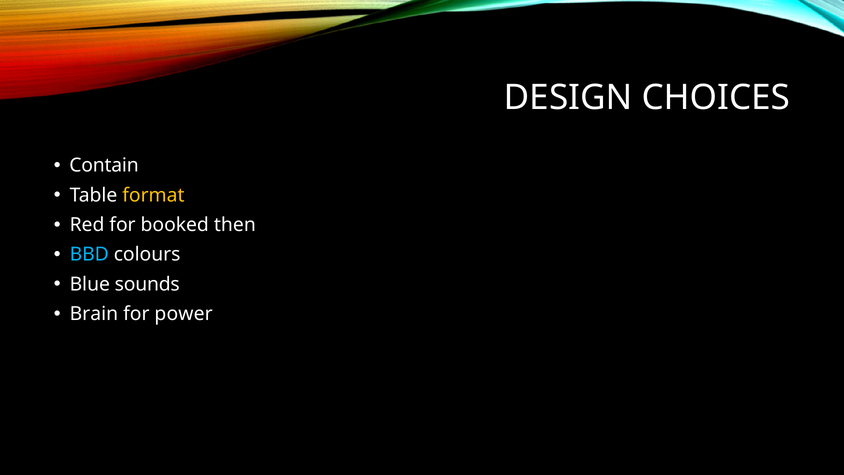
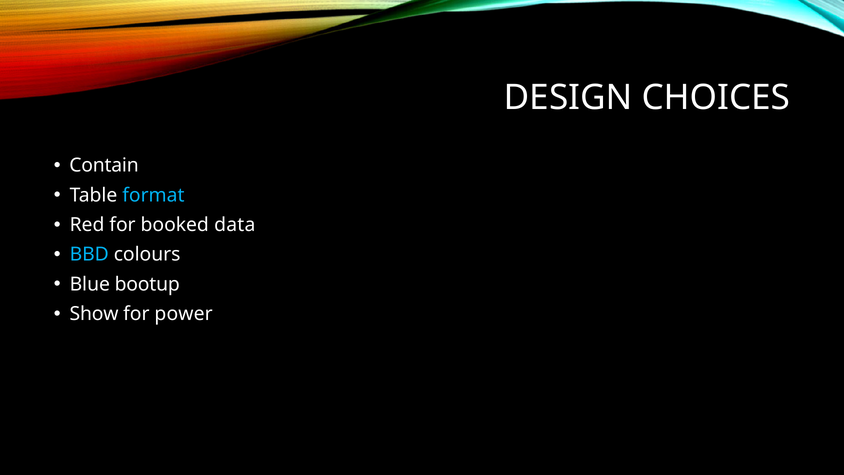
format colour: yellow -> light blue
then: then -> data
sounds: sounds -> bootup
Brain: Brain -> Show
